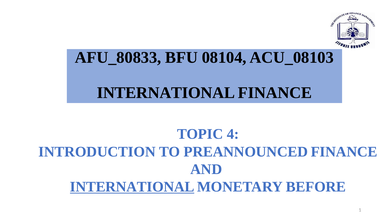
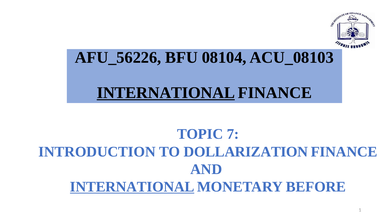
AFU_80833: AFU_80833 -> AFU_56226
INTERNATIONAL at (166, 93) underline: none -> present
4: 4 -> 7
PREANNOUNCED: PREANNOUNCED -> DOLLARIZATION
